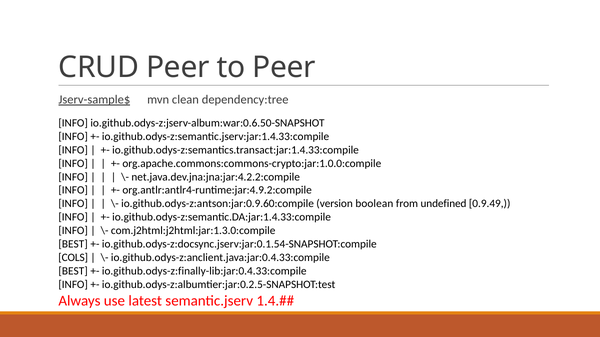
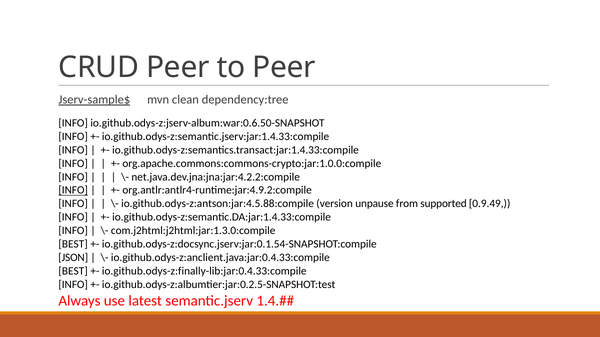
INFO at (73, 191) underline: none -> present
io.github.odys-z:antson:jar:0.9.60:compile: io.github.odys-z:antson:jar:0.9.60:compile -> io.github.odys-z:antson:jar:4.5.88:compile
boolean: boolean -> unpause
undefined: undefined -> supported
COLS: COLS -> JSON
